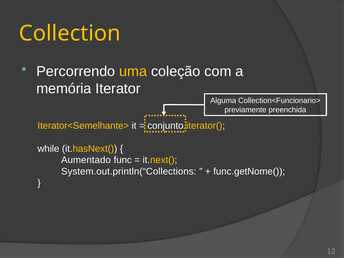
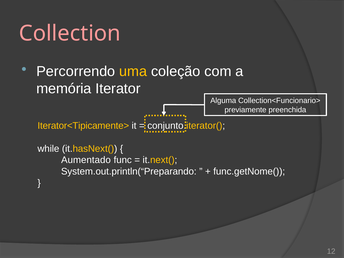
Collection colour: yellow -> pink
Iterator<Semelhante>: Iterator<Semelhante> -> Iterator<Tipicamente>
System.out.println(“Collections: System.out.println(“Collections -> System.out.println(“Preparando
